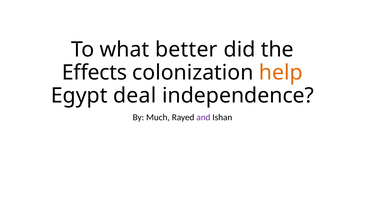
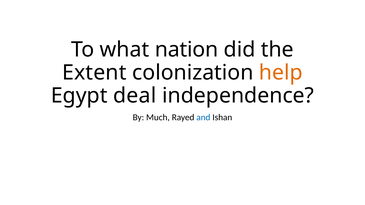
better: better -> nation
Effects: Effects -> Extent
and colour: purple -> blue
